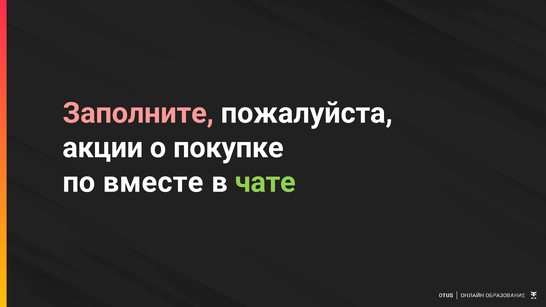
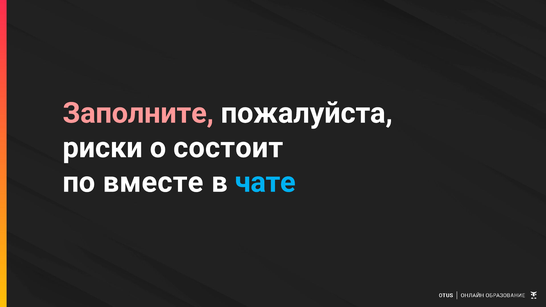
акции: акции -> риски
покупке: покупке -> состоит
чате colour: light green -> light blue
